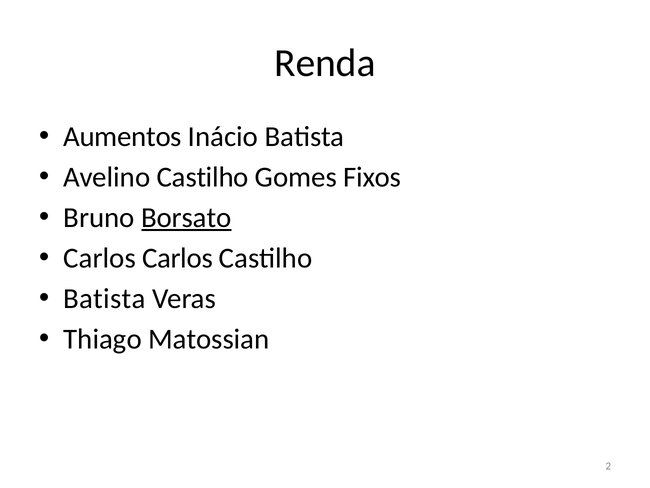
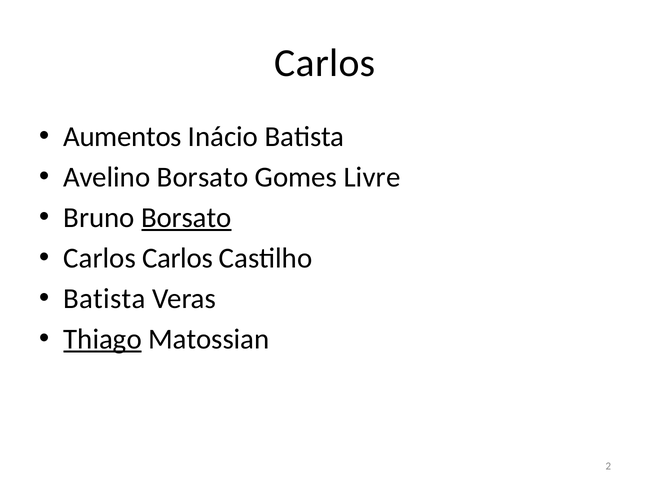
Renda at (325, 63): Renda -> Carlos
Avelino Castilho: Castilho -> Borsato
Fixos: Fixos -> Livre
Thiago underline: none -> present
